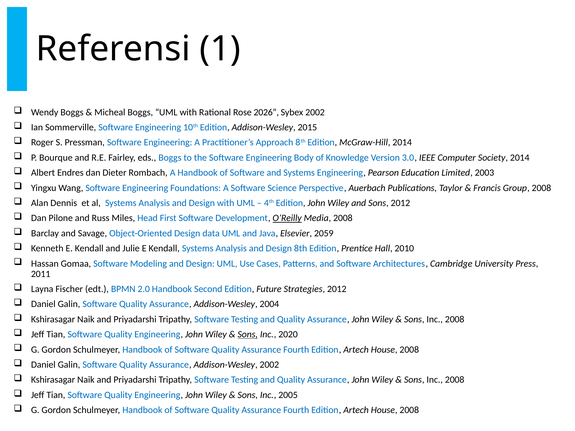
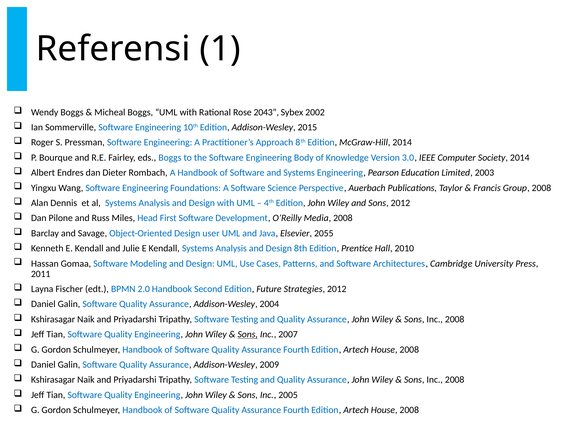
2026: 2026 -> 2043
O’Reilly underline: present -> none
data: data -> user
2059: 2059 -> 2055
2020: 2020 -> 2007
Addison-Wesley 2002: 2002 -> 2009
